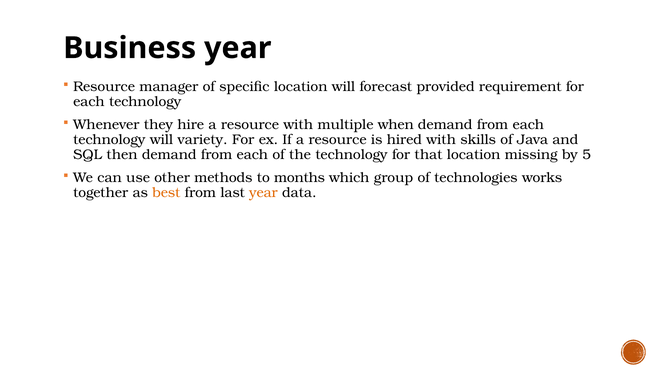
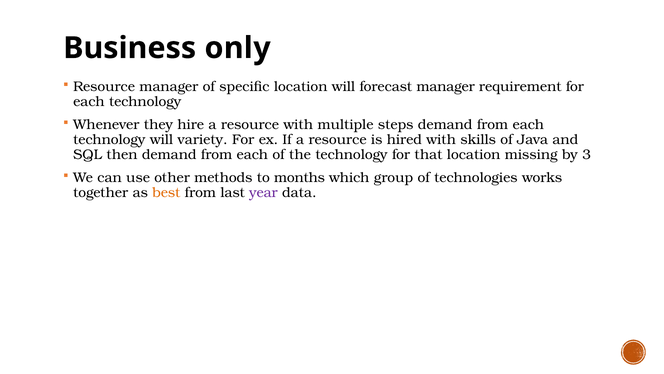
Business year: year -> only
forecast provided: provided -> manager
when: when -> steps
5: 5 -> 3
year at (263, 193) colour: orange -> purple
